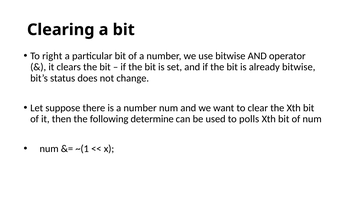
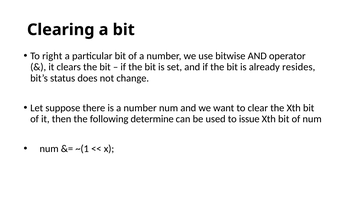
already bitwise: bitwise -> resides
polls: polls -> issue
